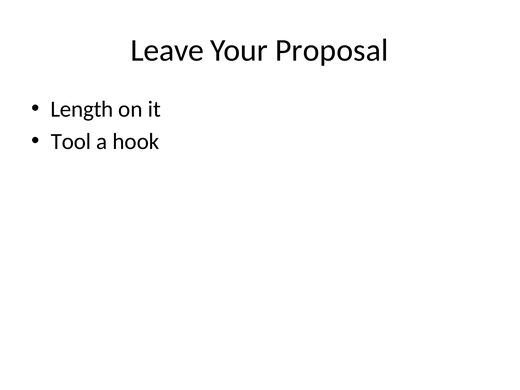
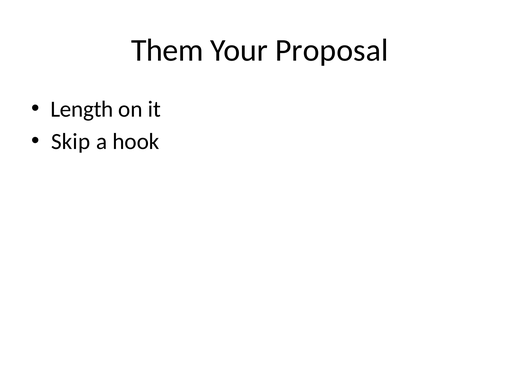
Leave: Leave -> Them
Tool: Tool -> Skip
